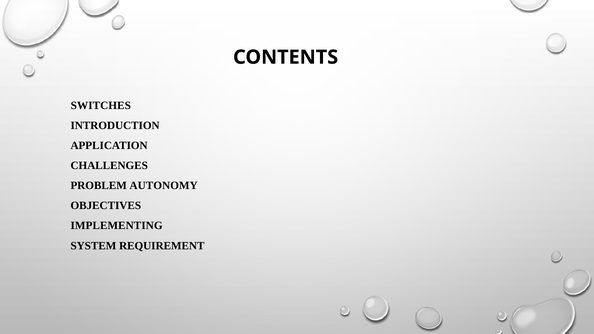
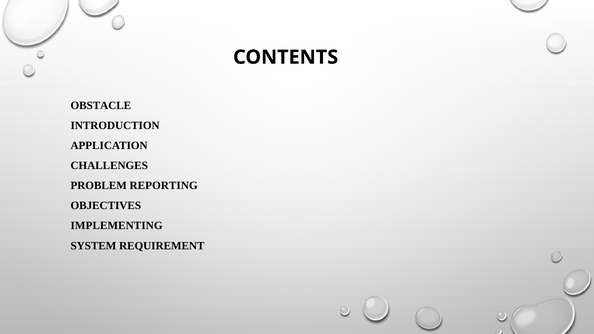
SWITCHES: SWITCHES -> OBSTACLE
AUTONOMY: AUTONOMY -> REPORTING
